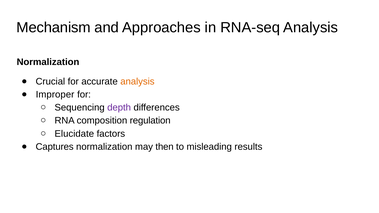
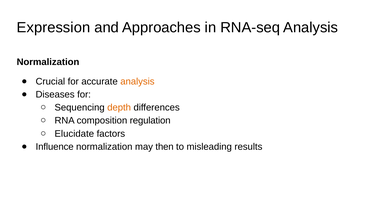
Mechanism: Mechanism -> Expression
Improper: Improper -> Diseases
depth colour: purple -> orange
Captures: Captures -> Influence
